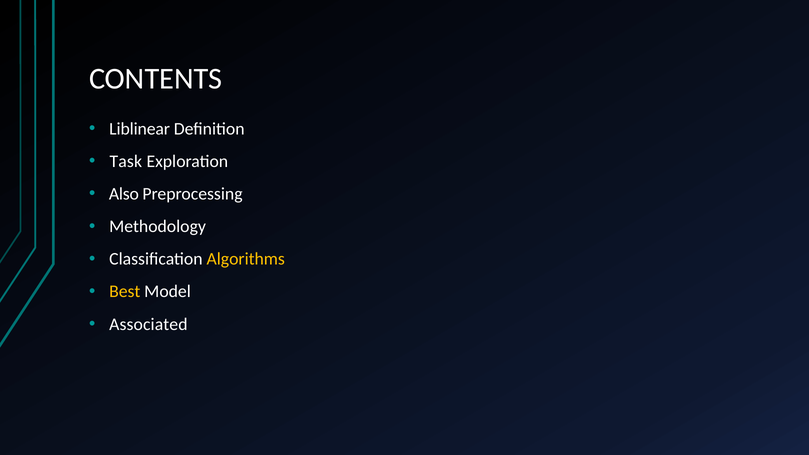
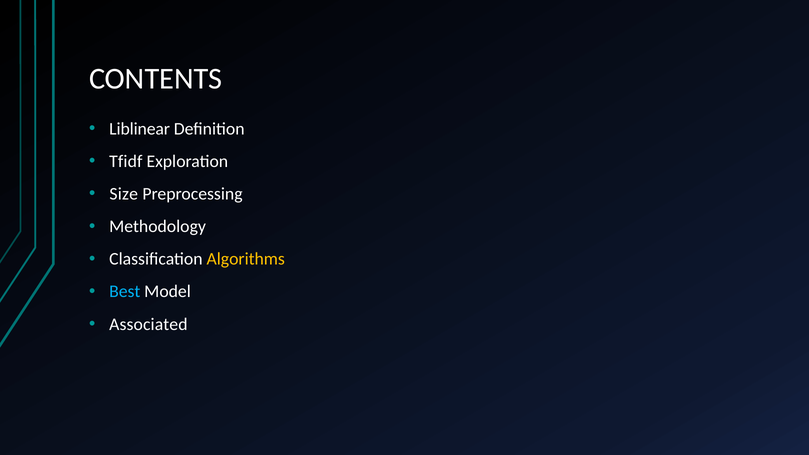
Task: Task -> Tfidf
Also: Also -> Size
Best colour: yellow -> light blue
